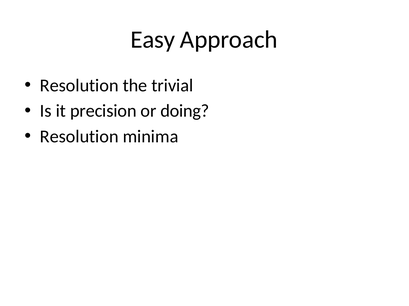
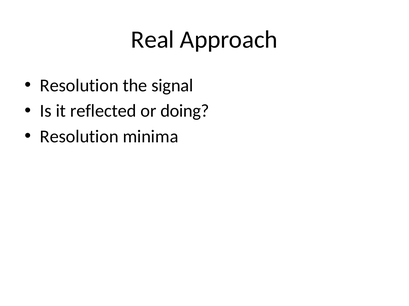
Easy: Easy -> Real
trivial: trivial -> signal
precision: precision -> reflected
